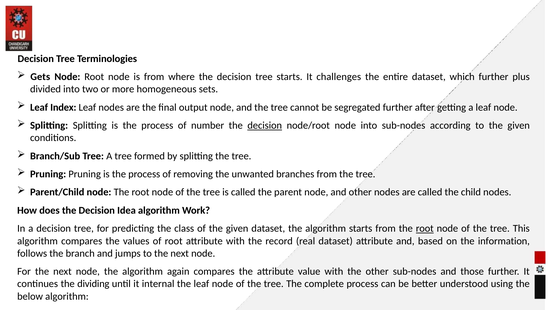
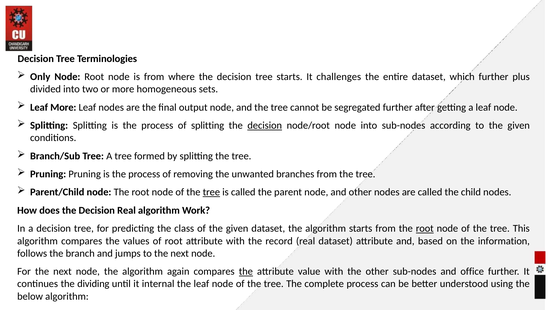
Gets: Gets -> Only
Leaf Index: Index -> More
of number: number -> splitting
tree at (211, 192) underline: none -> present
Decision Idea: Idea -> Real
the at (246, 271) underline: none -> present
those: those -> office
